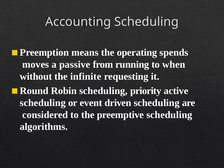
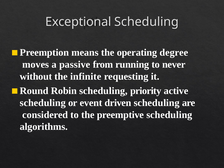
Accounting: Accounting -> Exceptional
spends: spends -> degree
when: when -> never
